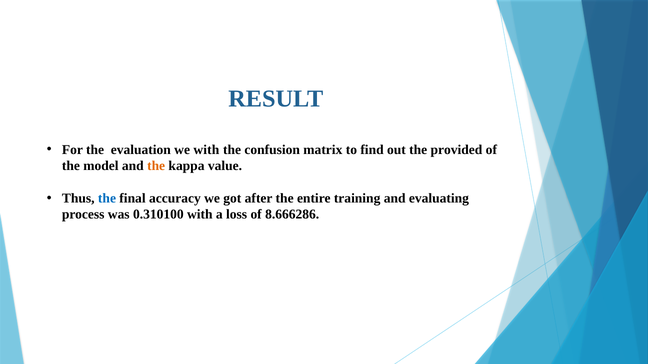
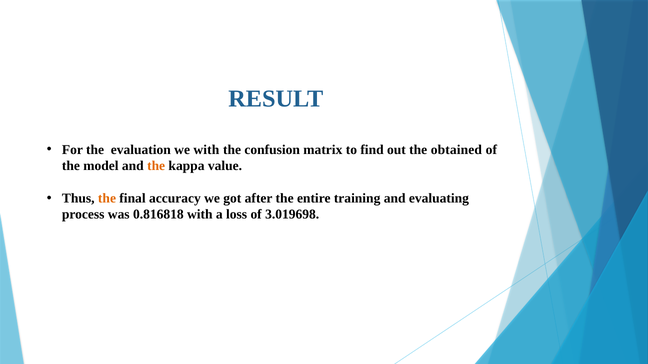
provided: provided -> obtained
the at (107, 199) colour: blue -> orange
0.310100: 0.310100 -> 0.816818
8.666286: 8.666286 -> 3.019698
